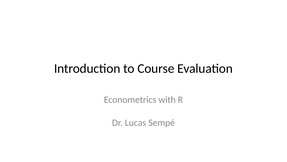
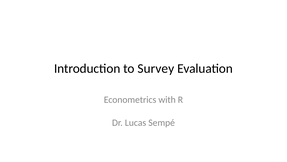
Course: Course -> Survey
